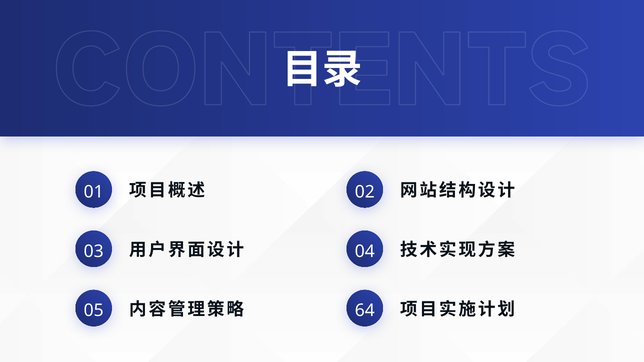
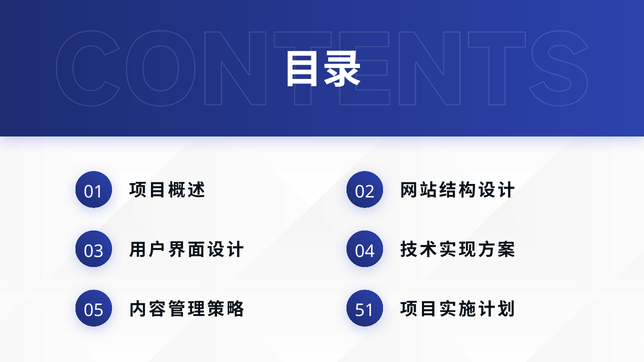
64: 64 -> 51
